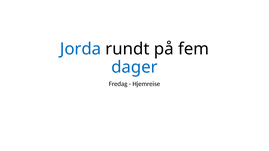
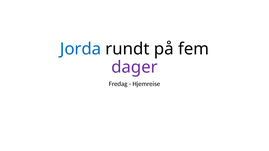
dager colour: blue -> purple
